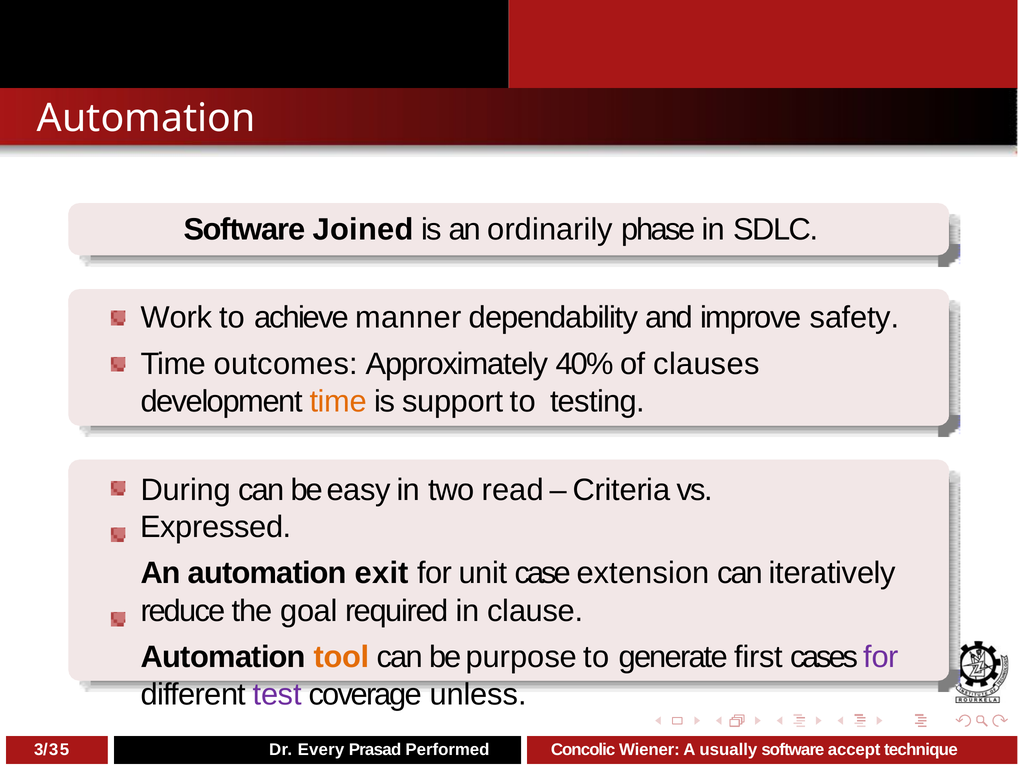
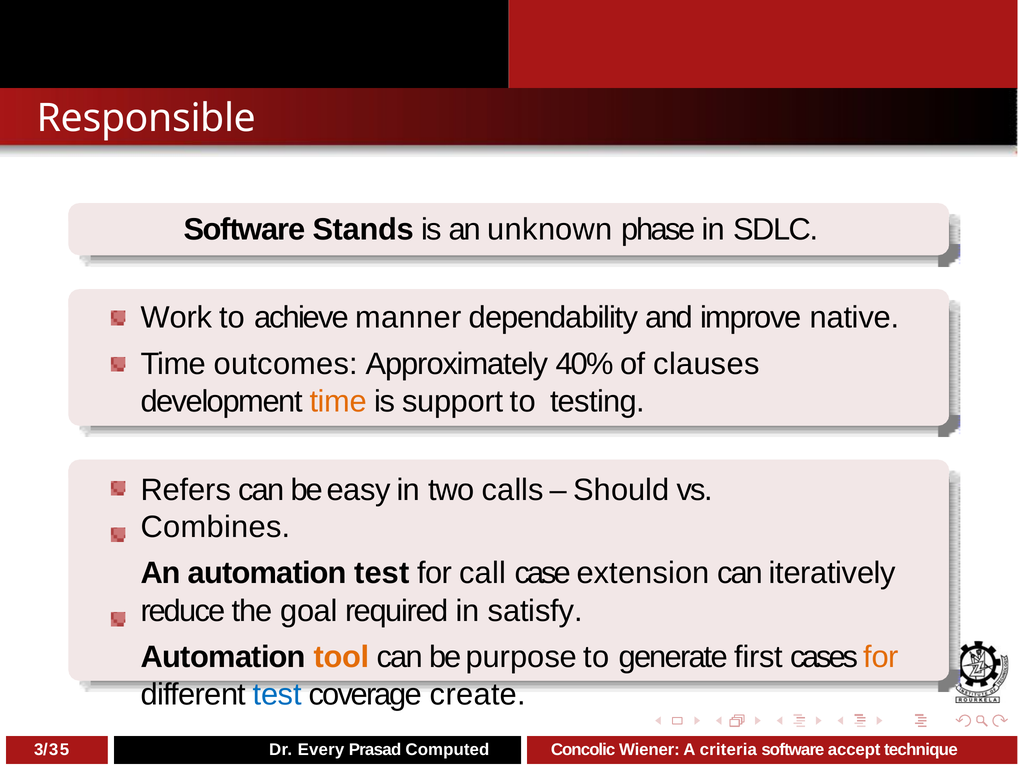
Automation at (146, 118): Automation -> Responsible
Joined: Joined -> Stands
ordinarily: ordinarily -> unknown
safety: safety -> native
During: During -> Refers
read: read -> calls
Criteria: Criteria -> Should
Expressed: Expressed -> Combines
automation exit: exit -> test
unit: unit -> call
clause: clause -> satisfy
for at (881, 656) colour: purple -> orange
test at (277, 694) colour: purple -> blue
unless: unless -> create
Performed: Performed -> Computed
usually: usually -> criteria
